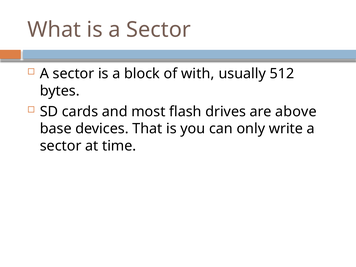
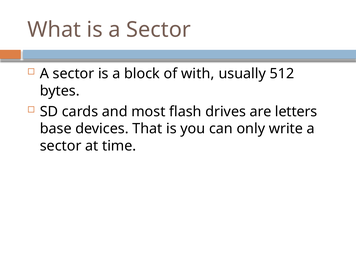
above: above -> letters
